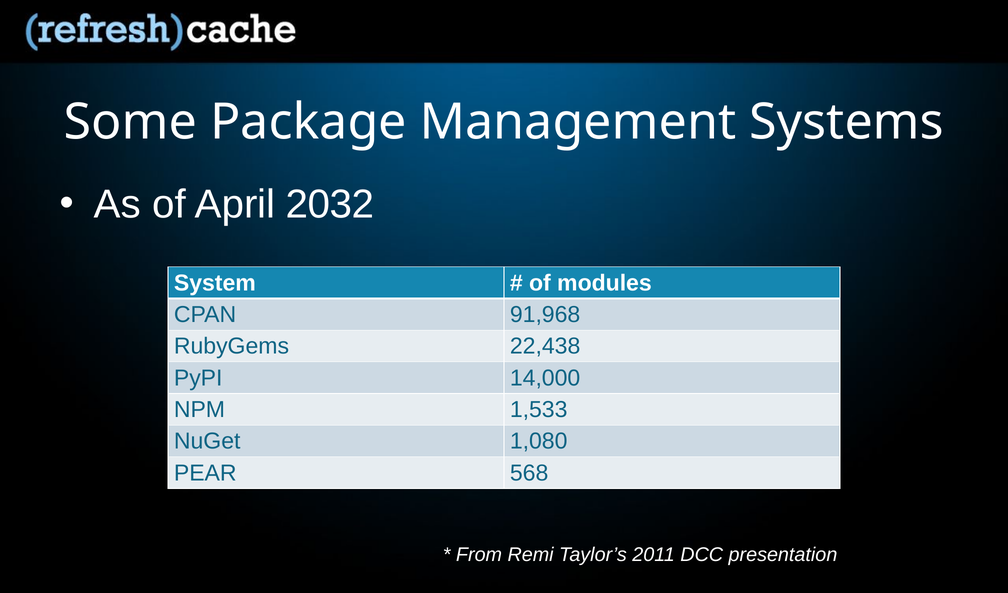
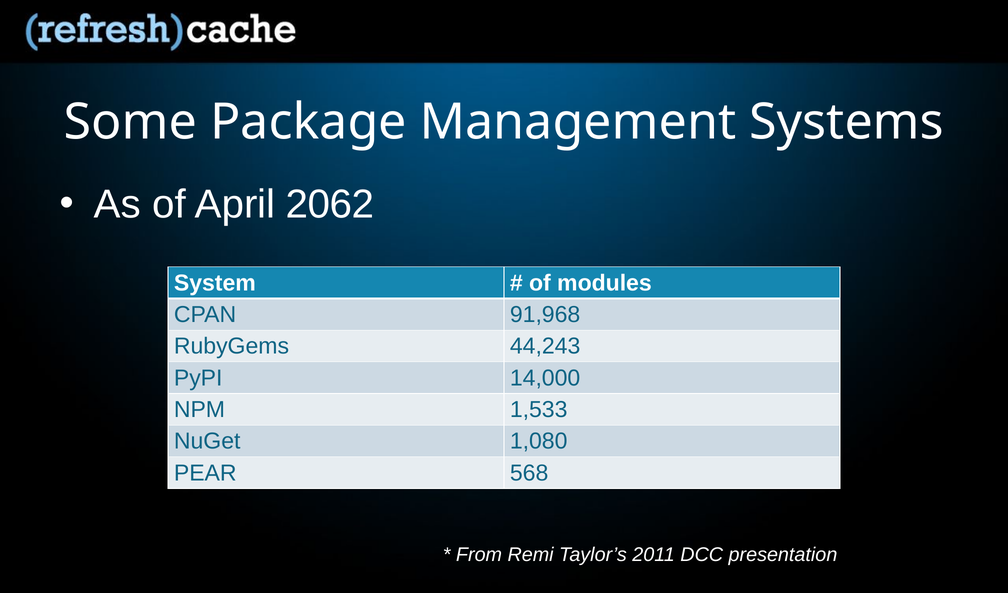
2032: 2032 -> 2062
22,438: 22,438 -> 44,243
